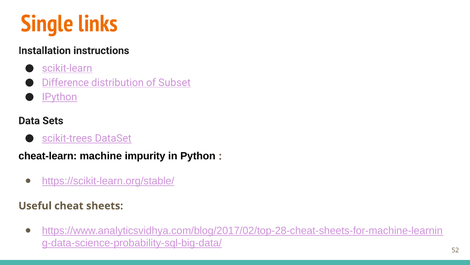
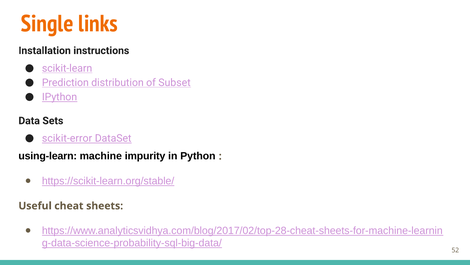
Difference: Difference -> Prediction
scikit-trees: scikit-trees -> scikit-error
cheat-learn: cheat-learn -> using-learn
